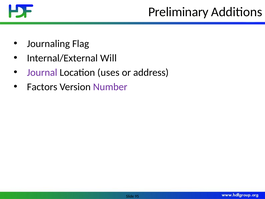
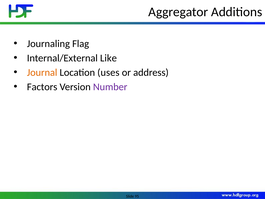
Preliminary: Preliminary -> Aggregator
Will: Will -> Like
Journal colour: purple -> orange
